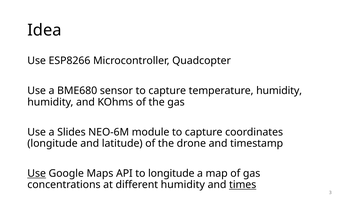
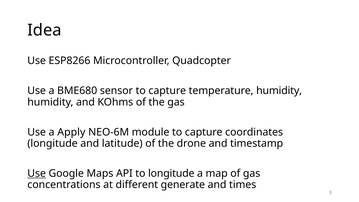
Slides: Slides -> Apply
different humidity: humidity -> generate
times underline: present -> none
